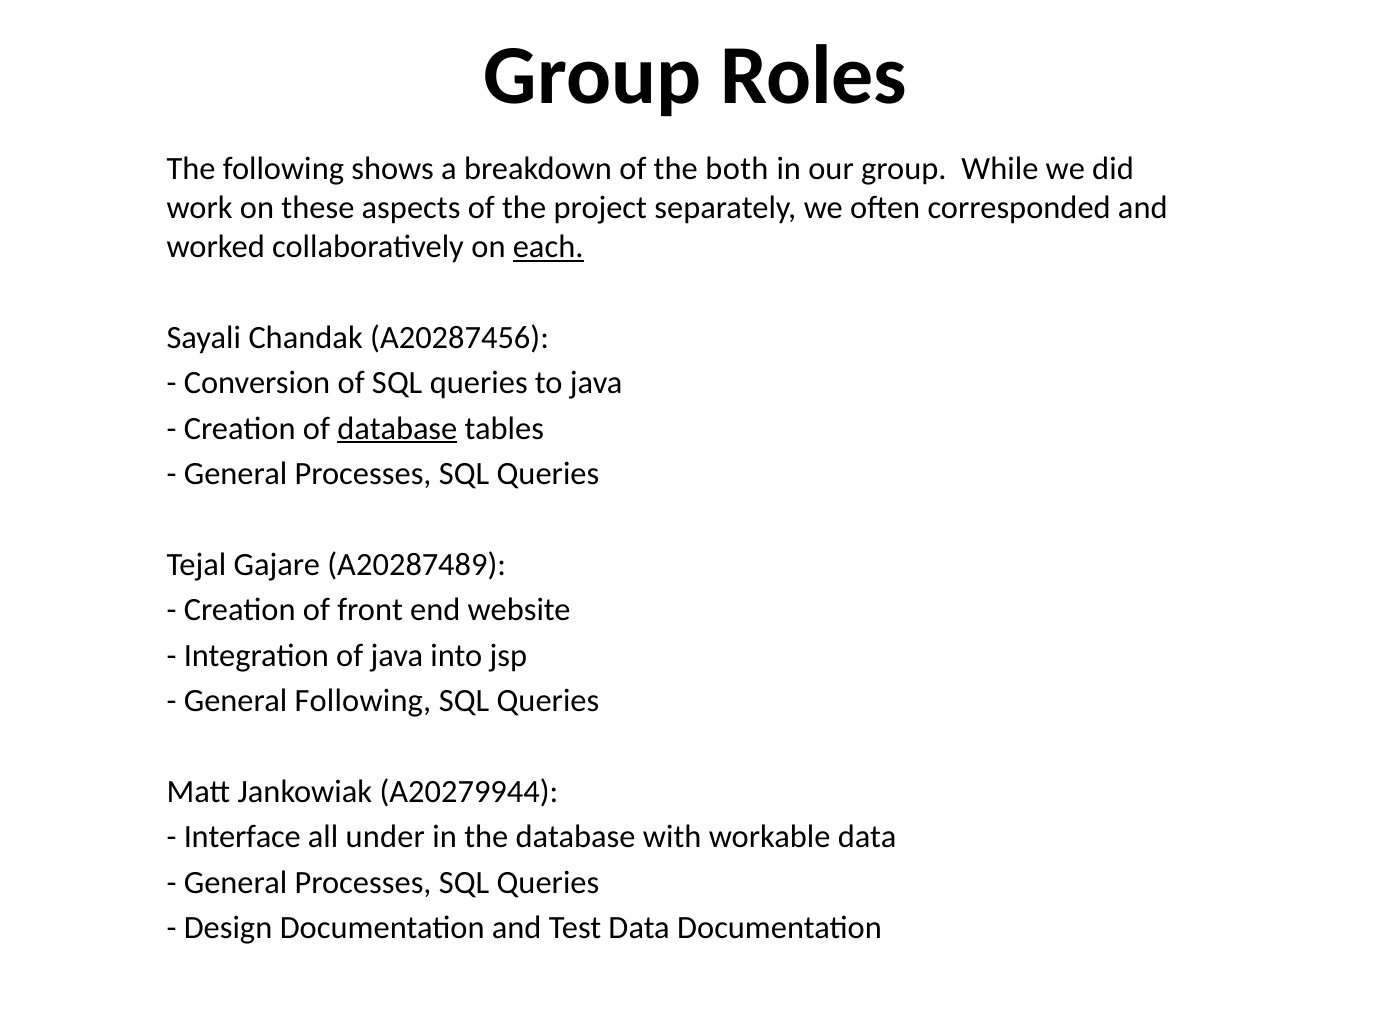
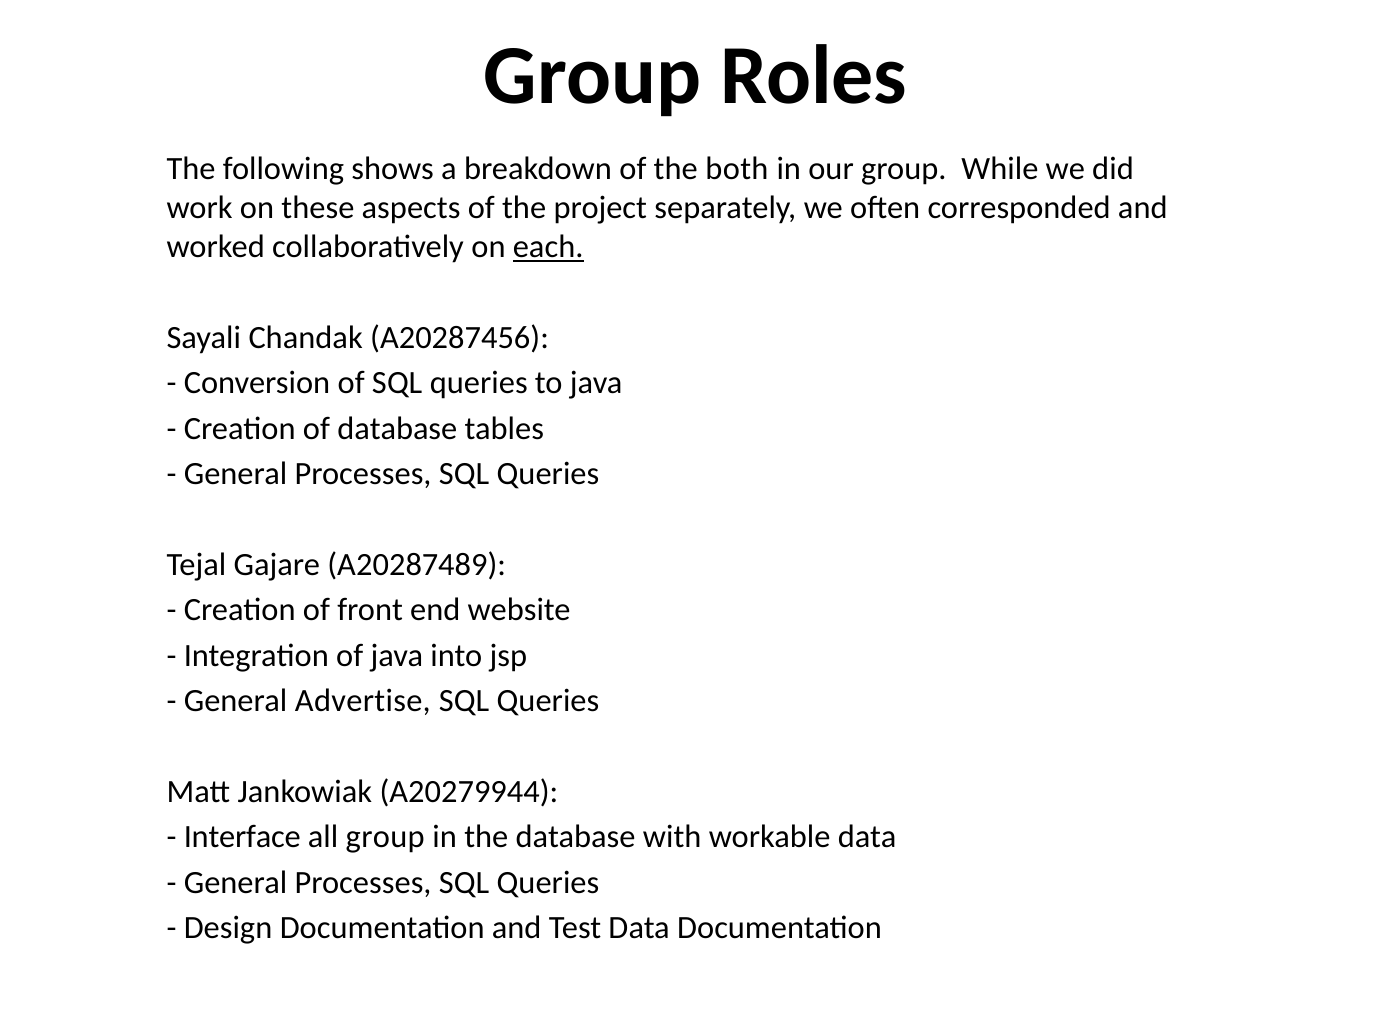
database at (397, 428) underline: present -> none
General Following: Following -> Advertise
all under: under -> group
